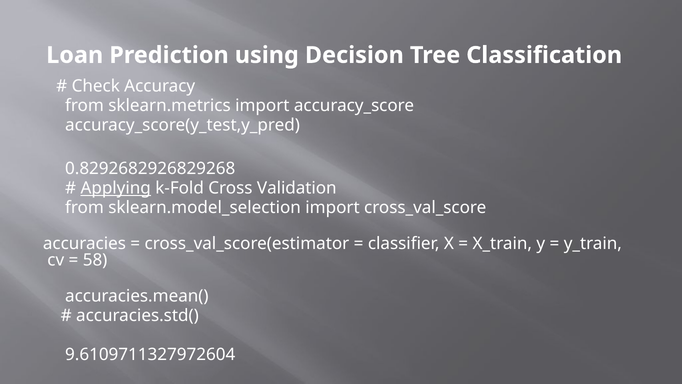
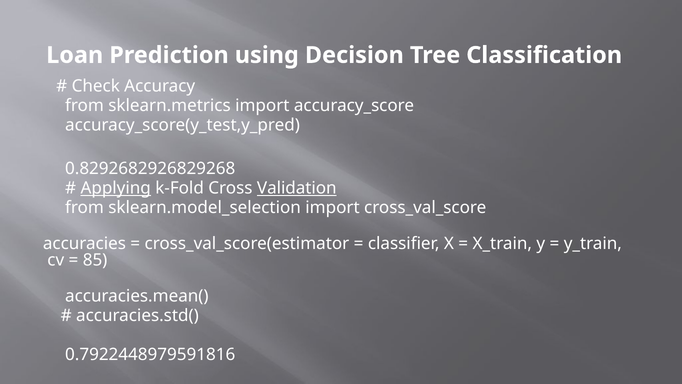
Validation underline: none -> present
58: 58 -> 85
9.6109711327972604: 9.6109711327972604 -> 0.7922448979591816
